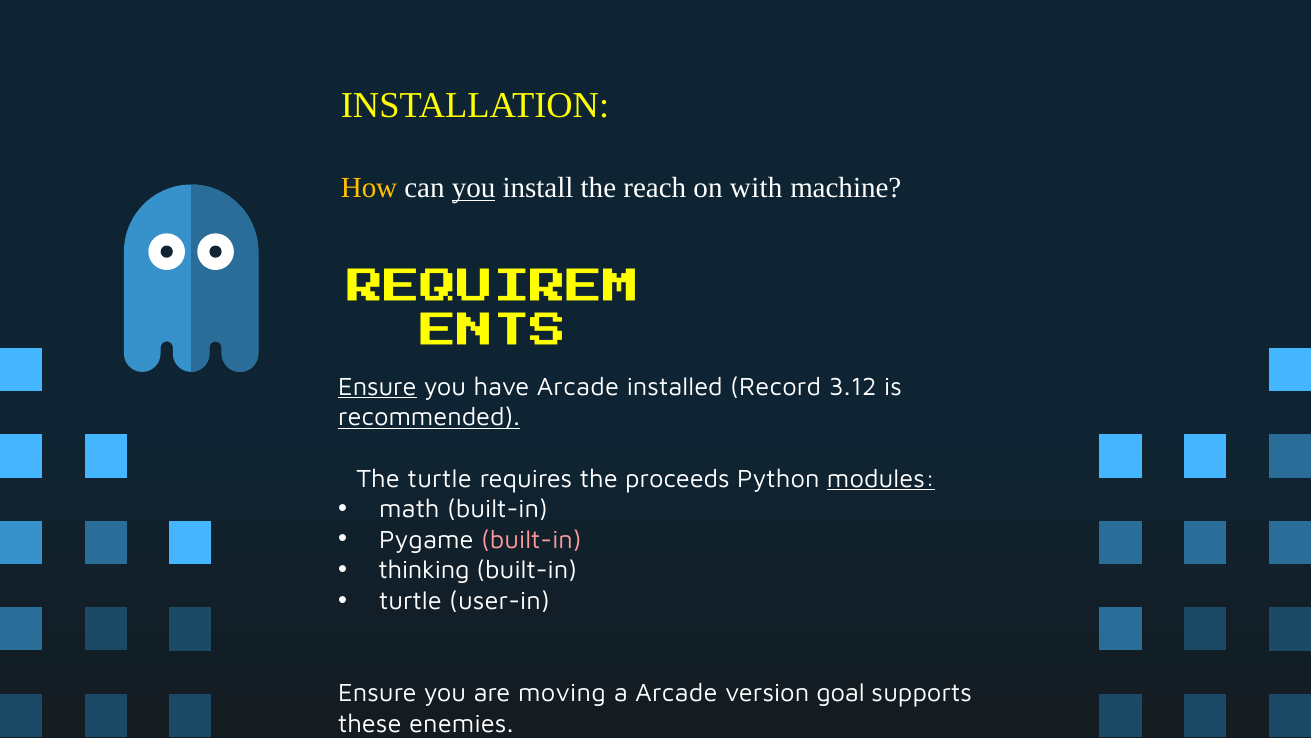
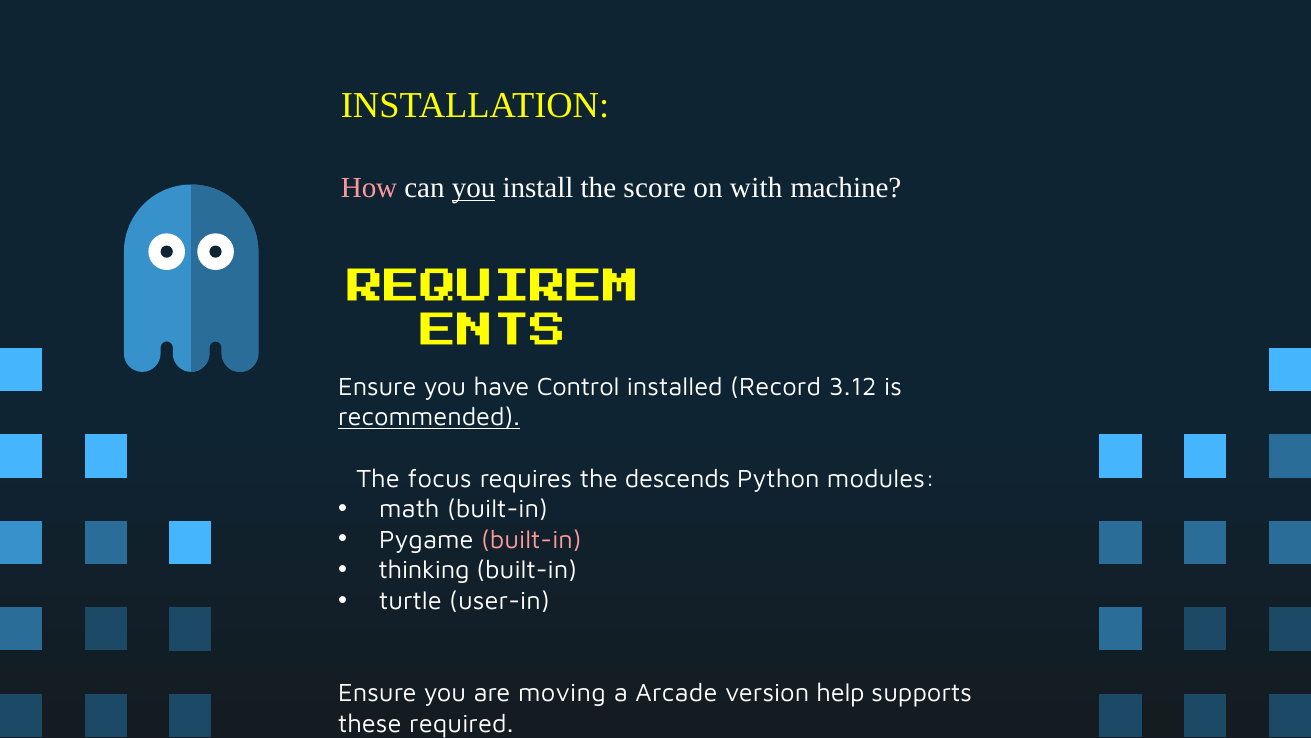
How colour: yellow -> pink
reach: reach -> score
Ensure at (377, 386) underline: present -> none
have Arcade: Arcade -> Control
The turtle: turtle -> focus
proceeds: proceeds -> descends
modules underline: present -> none
goal: goal -> help
enemies: enemies -> required
